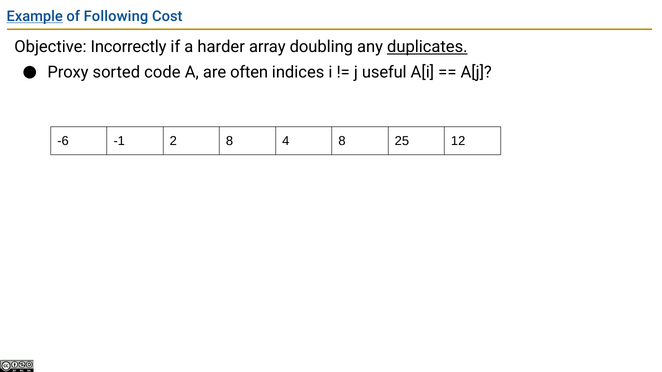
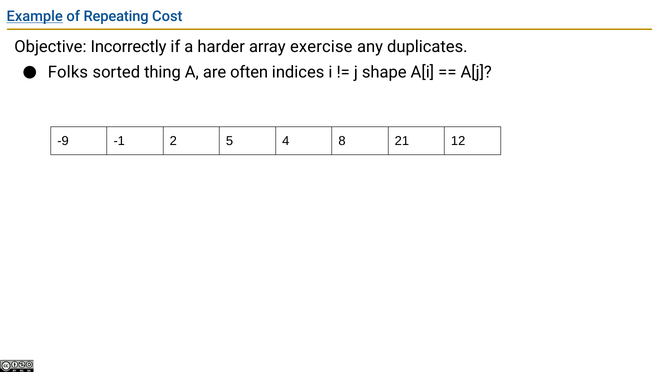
Following: Following -> Repeating
doubling: doubling -> exercise
duplicates underline: present -> none
Proxy: Proxy -> Folks
code: code -> thing
useful: useful -> shape
-6: -6 -> -9
2 8: 8 -> 5
25: 25 -> 21
